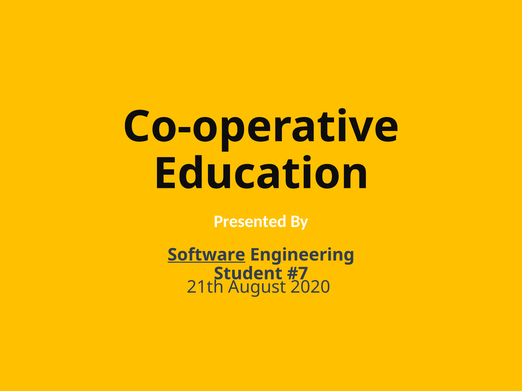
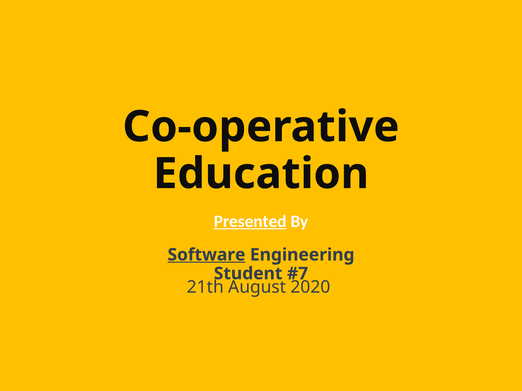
Presented underline: none -> present
